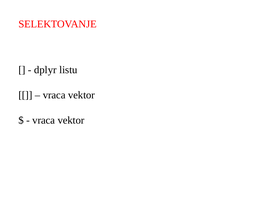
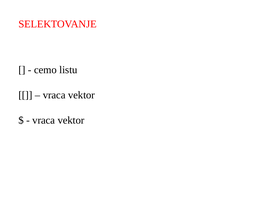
dplyr: dplyr -> cemo
